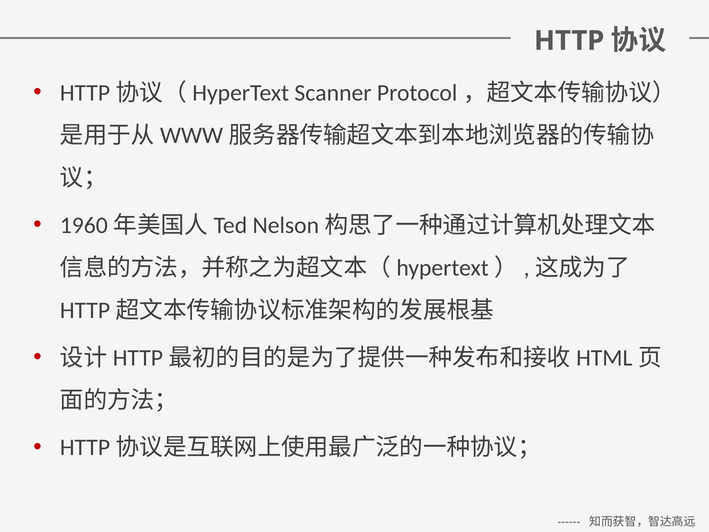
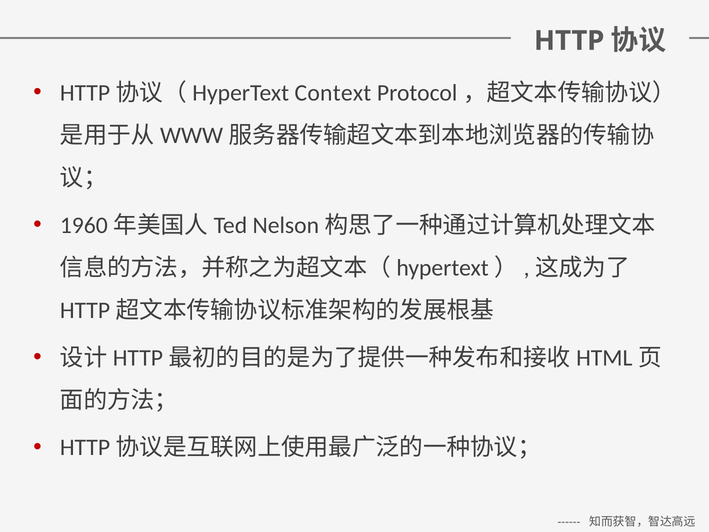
Scanner: Scanner -> Context
